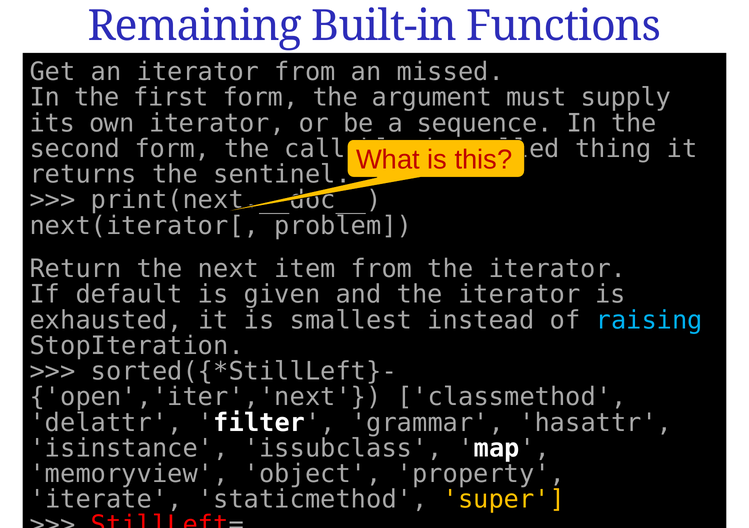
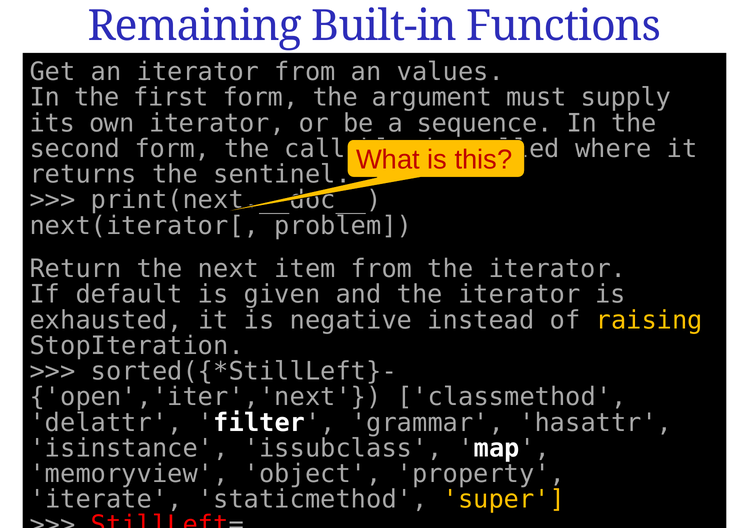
missed: missed -> values
thing: thing -> where
smallest: smallest -> negative
raising colour: light blue -> yellow
